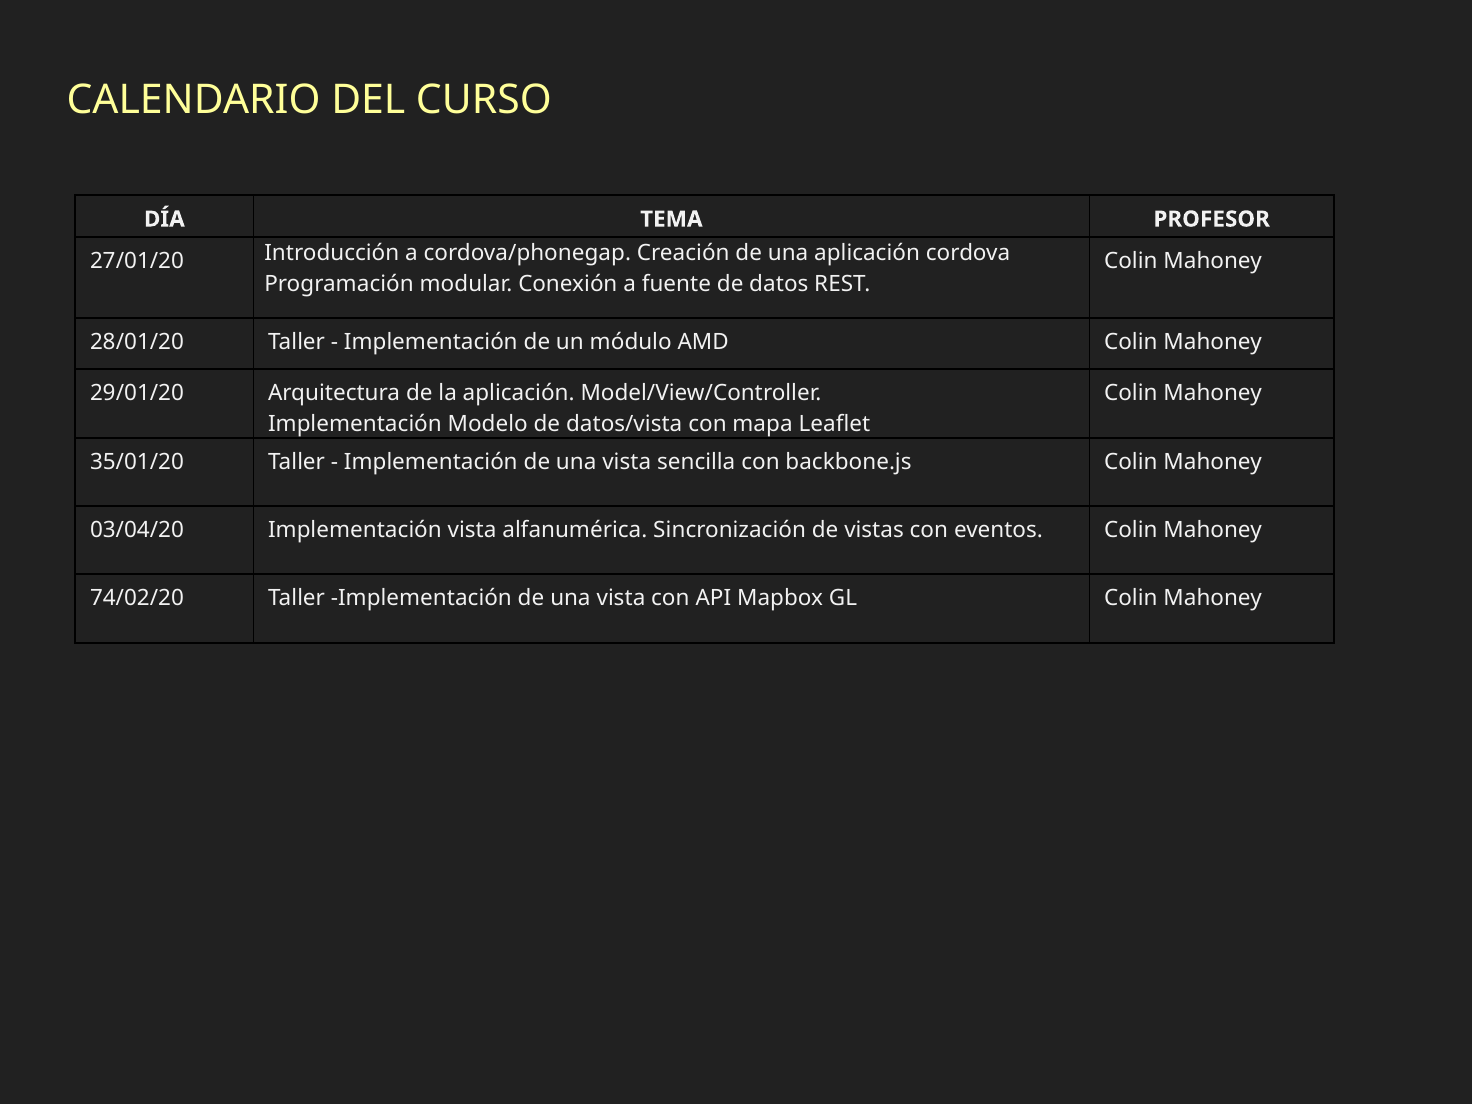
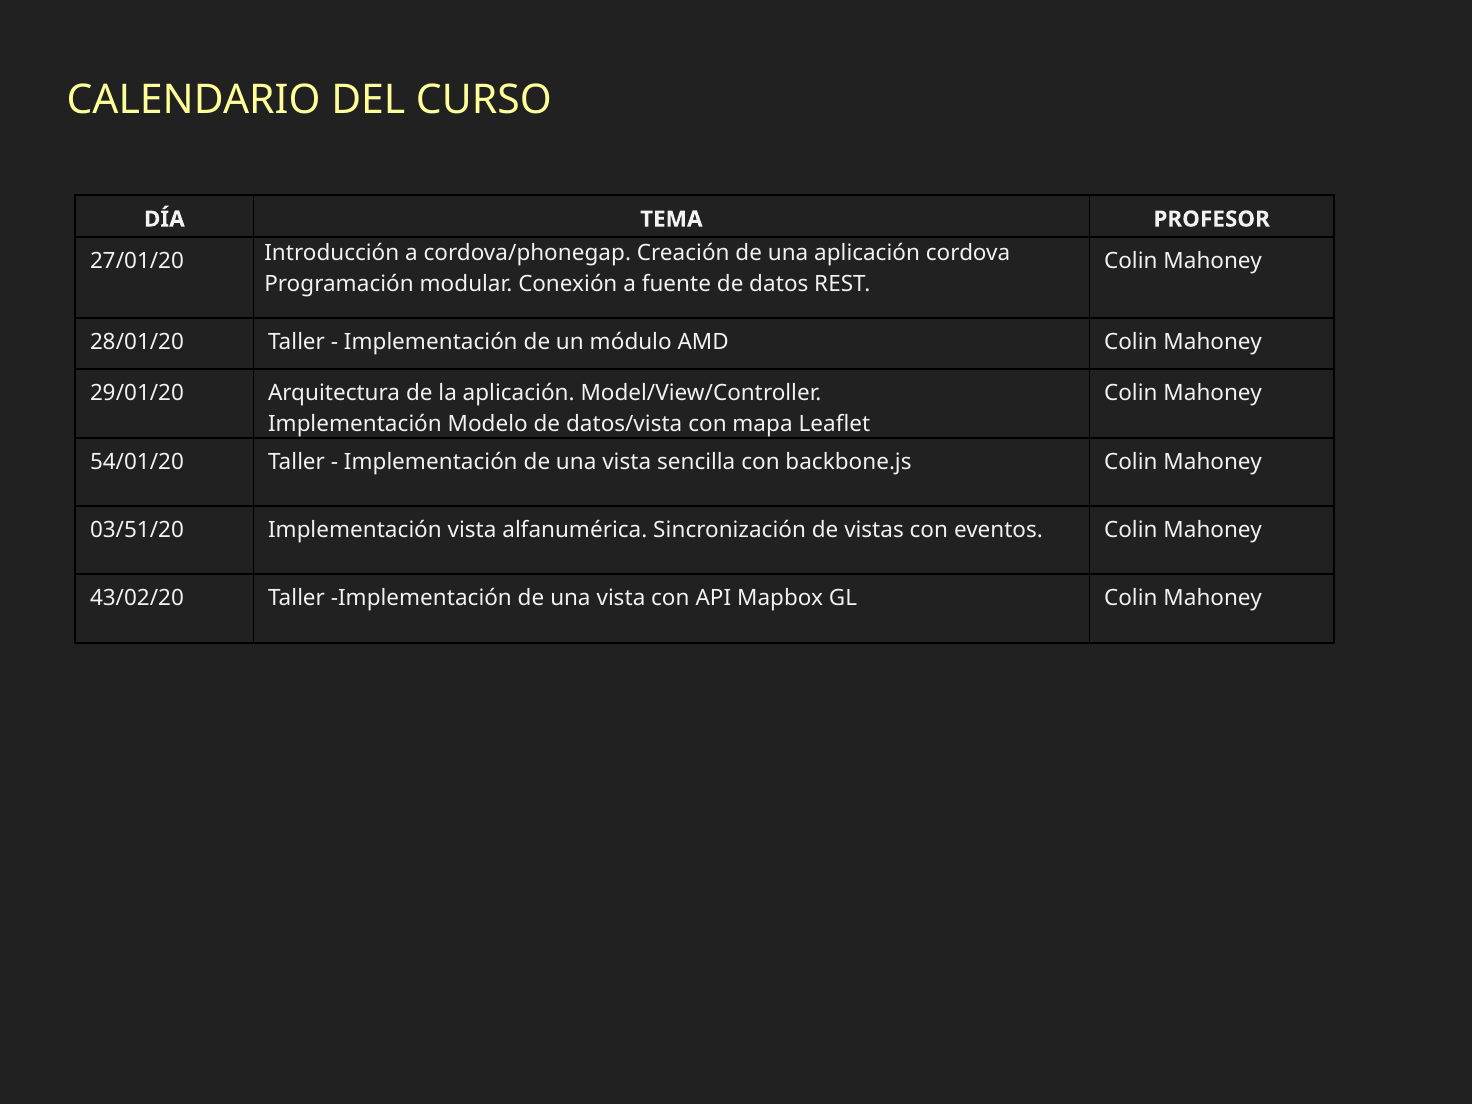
35/01/20: 35/01/20 -> 54/01/20
03/04/20: 03/04/20 -> 03/51/20
74/02/20: 74/02/20 -> 43/02/20
